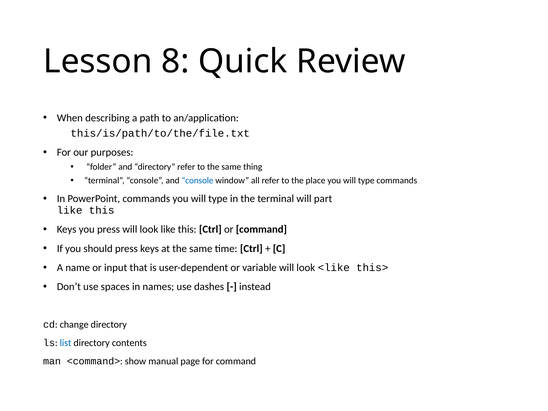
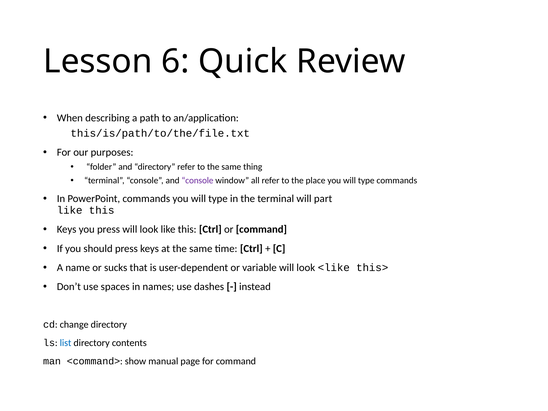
8: 8 -> 6
console at (197, 180) colour: blue -> purple
input: input -> sucks
